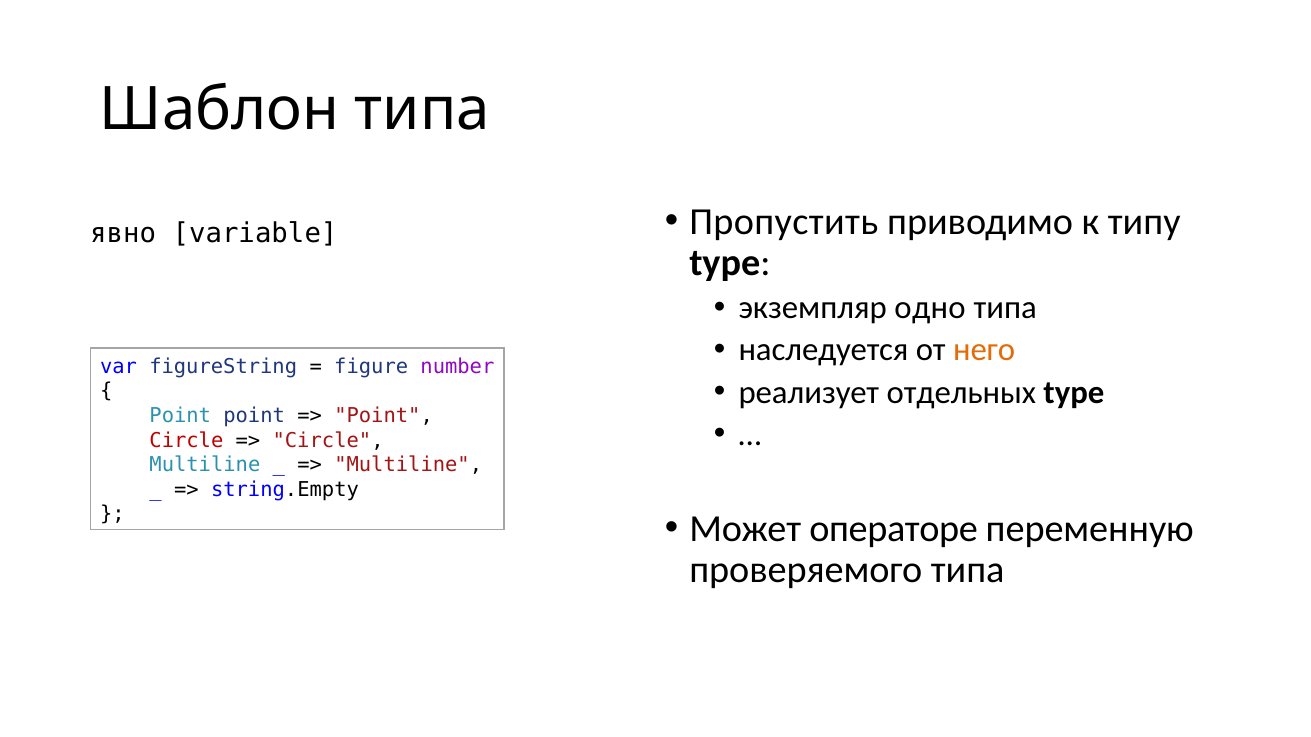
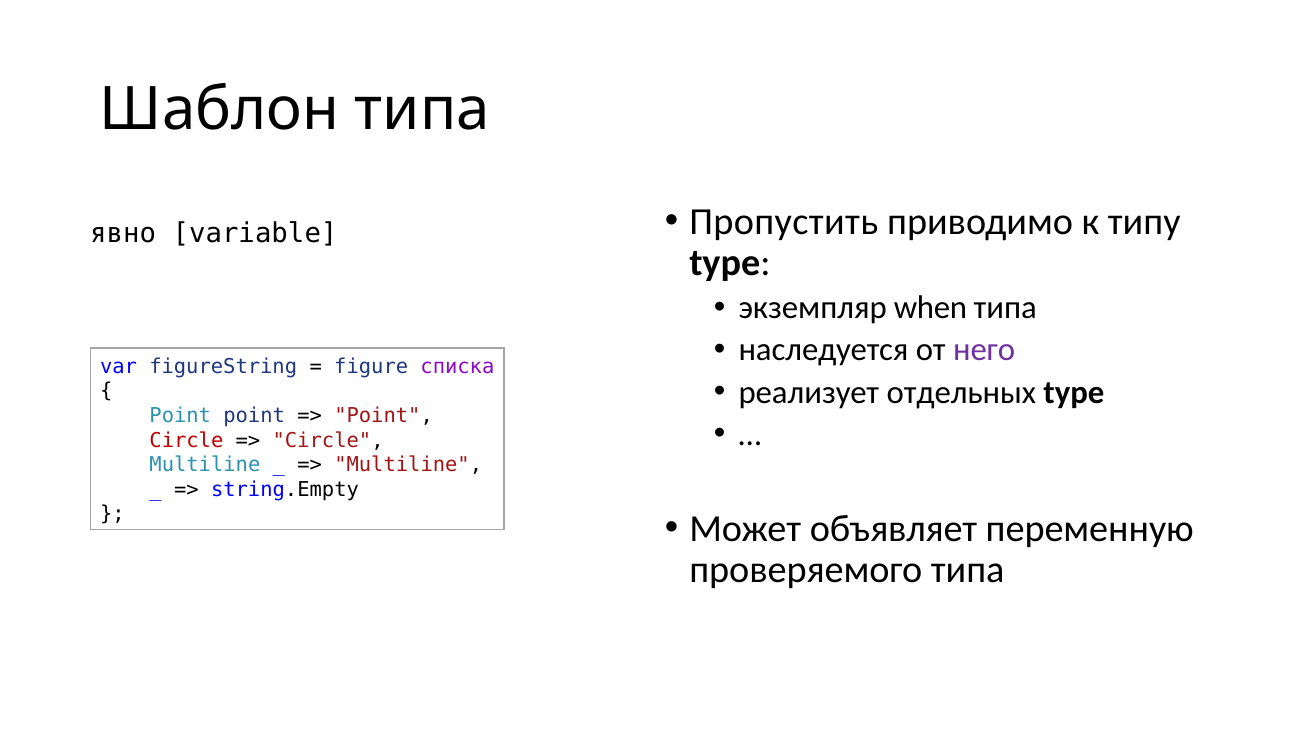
одно: одно -> when
него colour: orange -> purple
number: number -> списка
операторе: операторе -> объявляет
